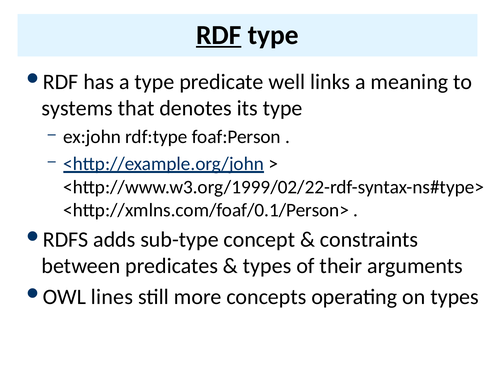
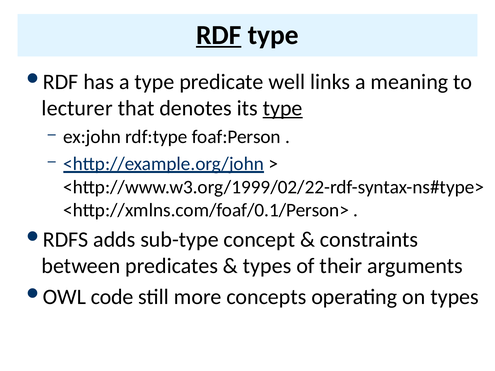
systems: systems -> lecturer
type at (283, 108) underline: none -> present
lines: lines -> code
